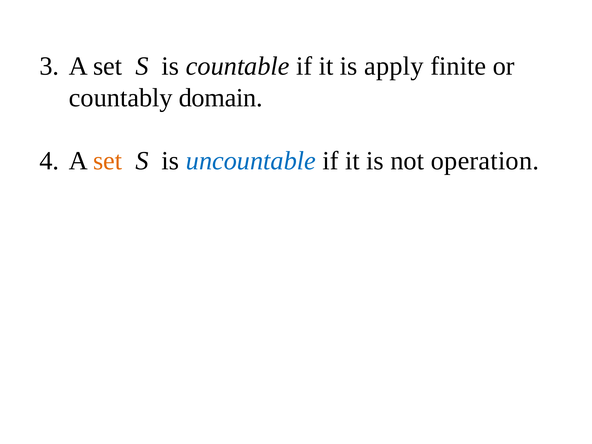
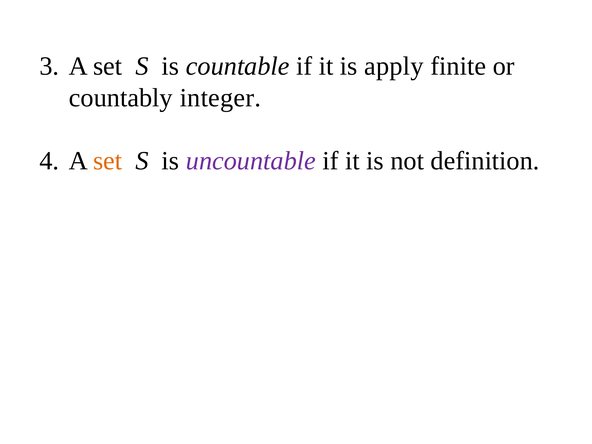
domain: domain -> integer
uncountable colour: blue -> purple
operation: operation -> definition
